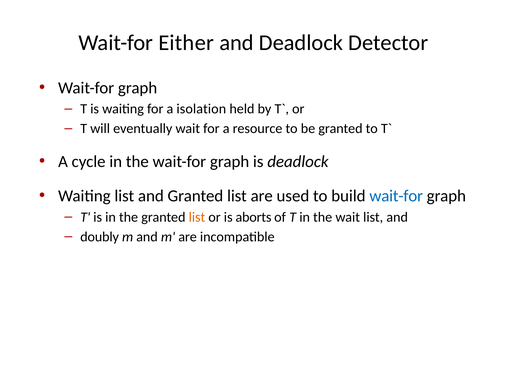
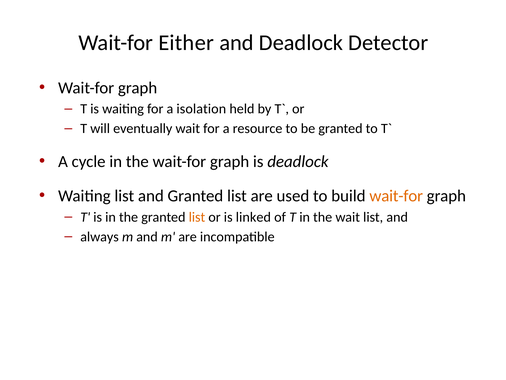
wait-for at (396, 196) colour: blue -> orange
aborts: aborts -> linked
doubly: doubly -> always
